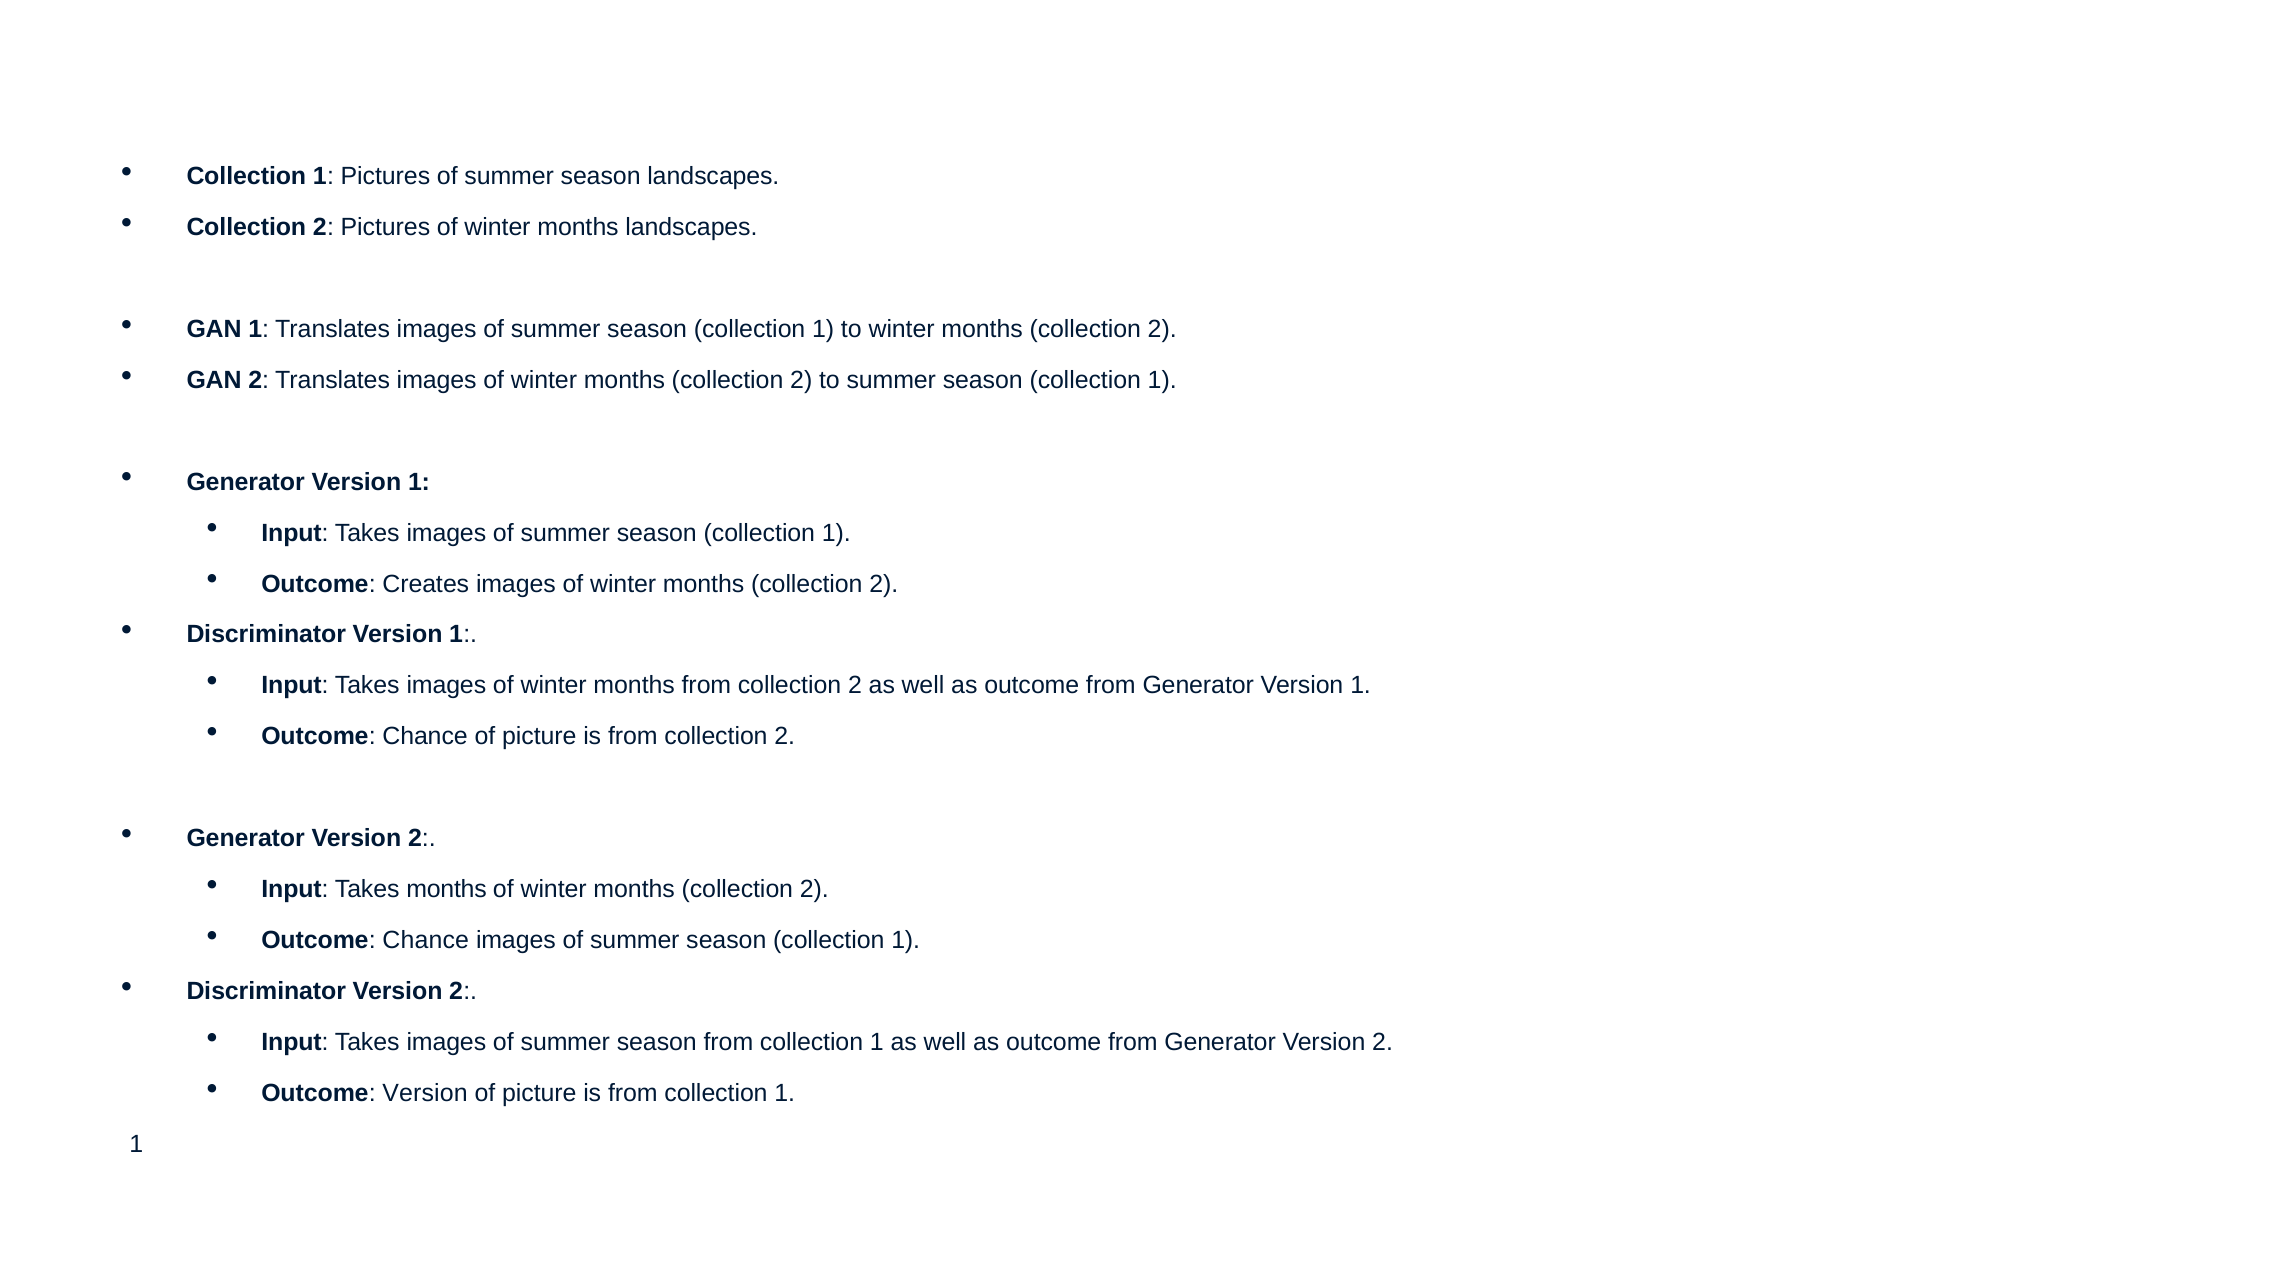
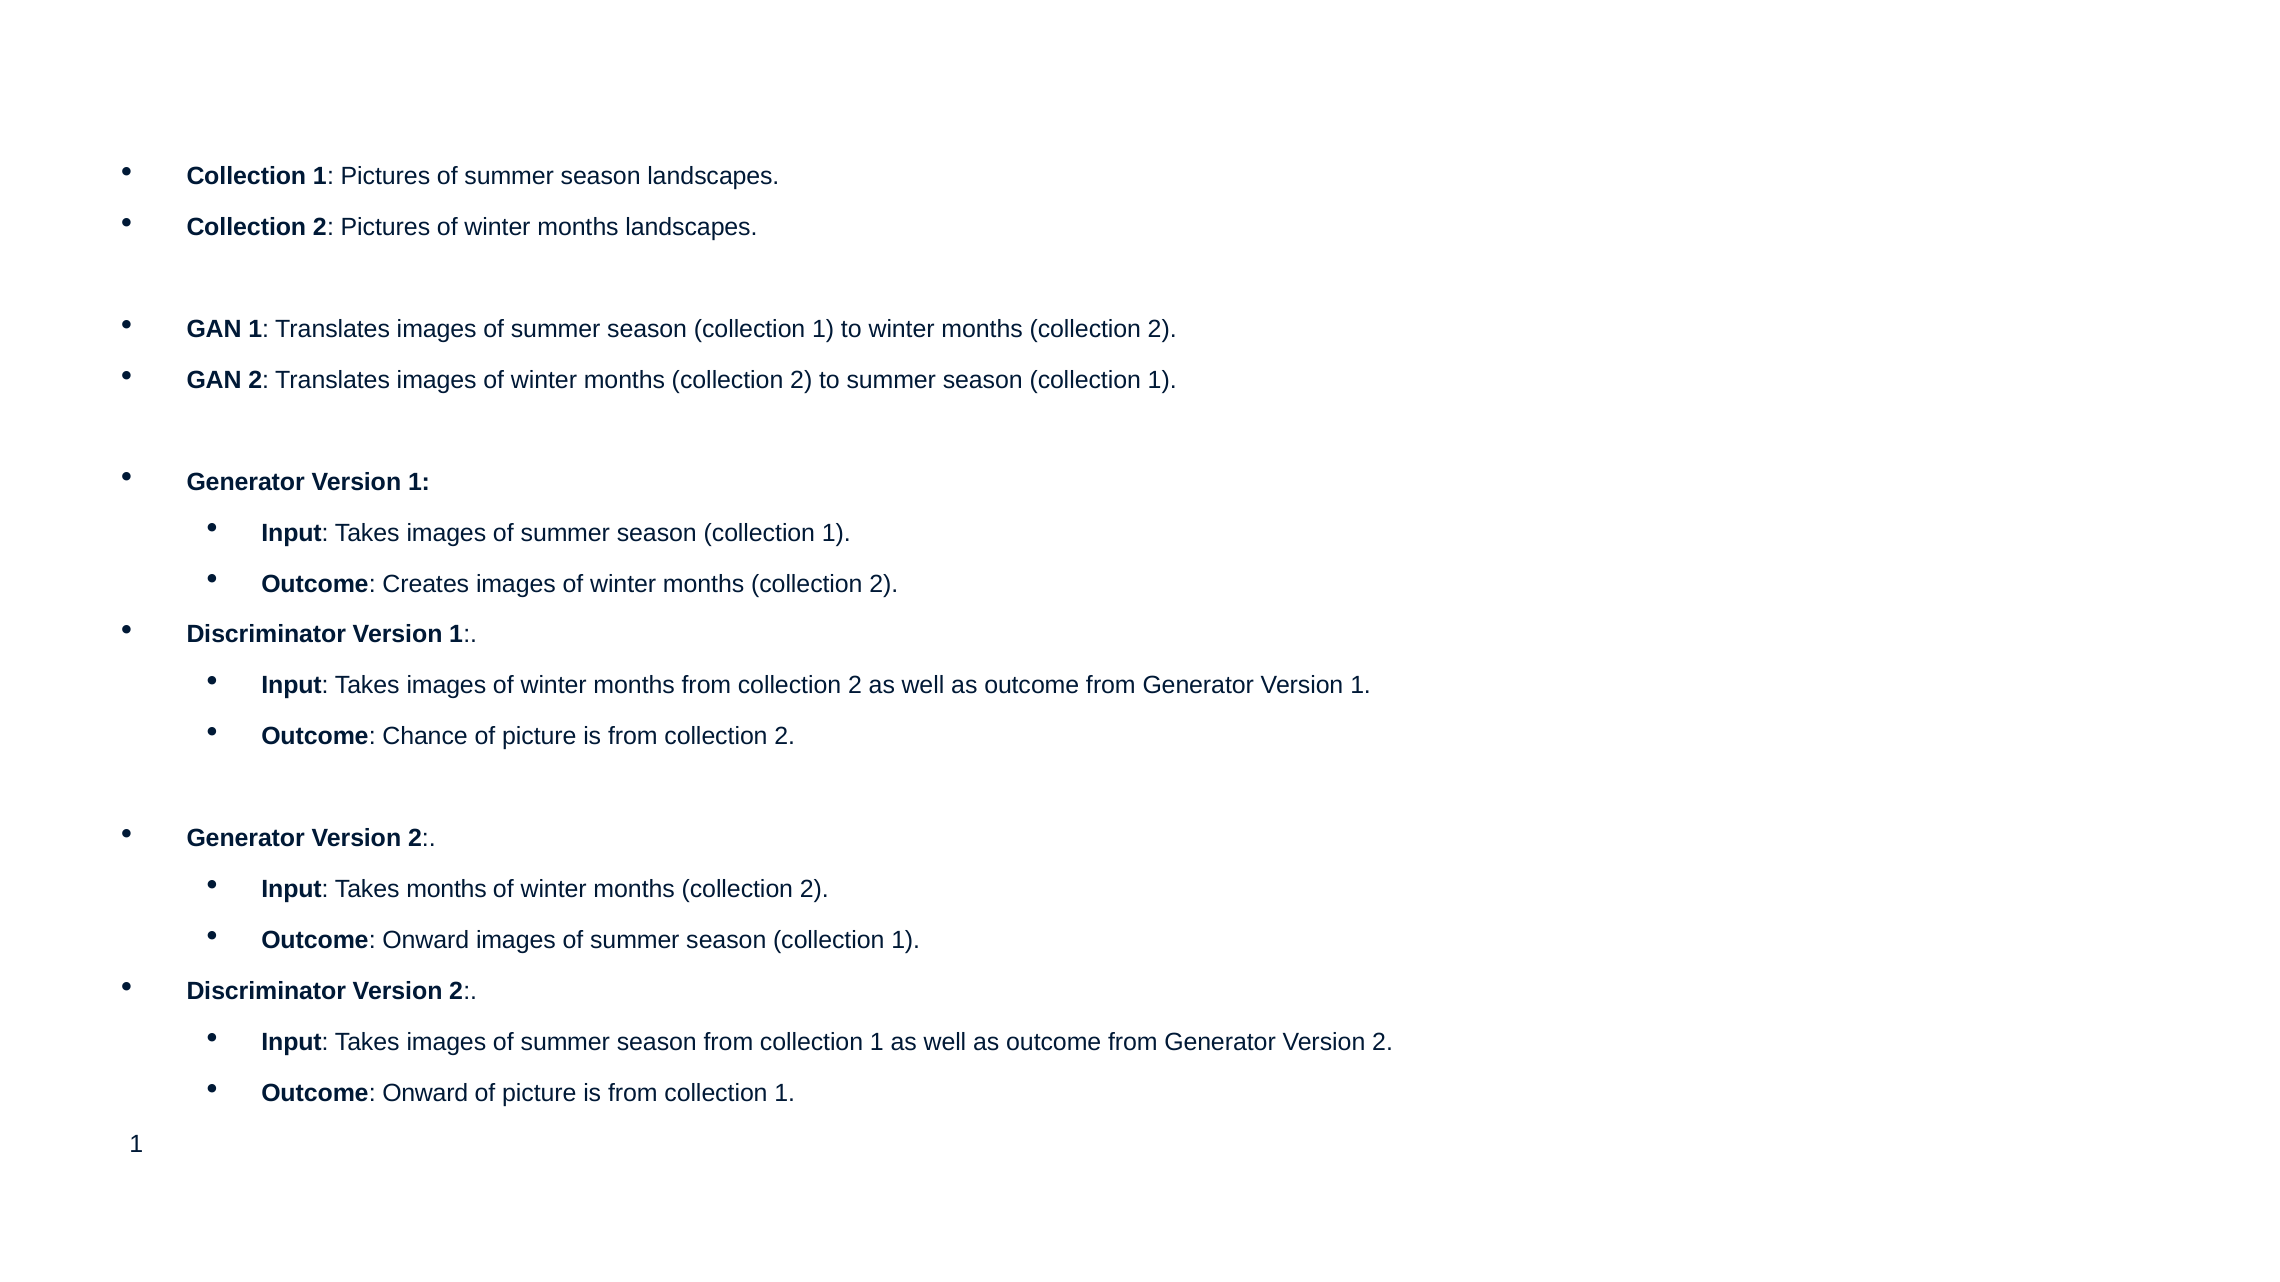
Chance at (426, 941): Chance -> Onward
Version at (425, 1094): Version -> Onward
